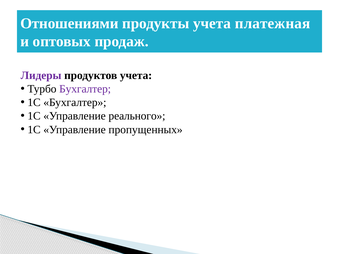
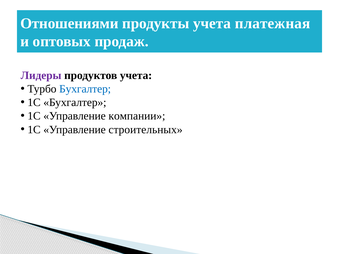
Бухгалтер at (85, 89) colour: purple -> blue
реального: реального -> компании
пропущенных: пропущенных -> строительных
